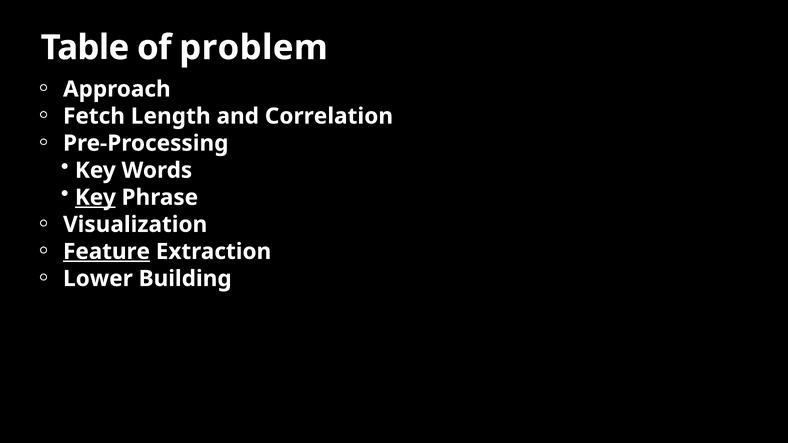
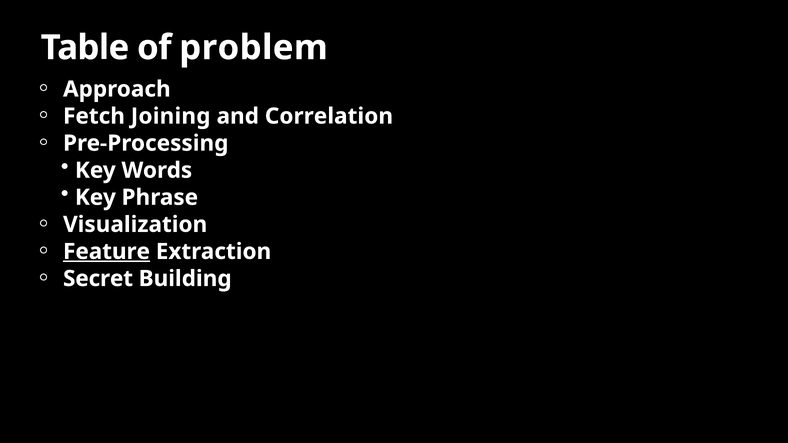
Length: Length -> Joining
Key at (95, 198) underline: present -> none
Lower: Lower -> Secret
